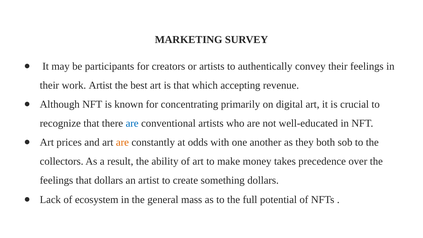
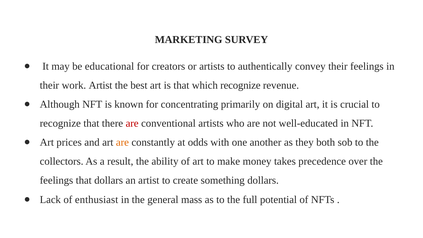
participants: participants -> educational
which accepting: accepting -> recognize
are at (132, 123) colour: blue -> red
ecosystem: ecosystem -> enthusiast
